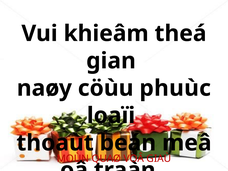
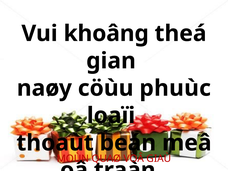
khieâm: khieâm -> khoâng
